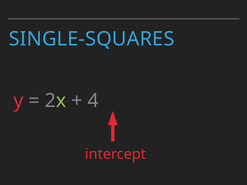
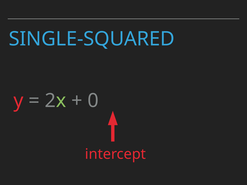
SINGLE-SQUARES: SINGLE-SQUARES -> SINGLE-SQUARED
4: 4 -> 0
